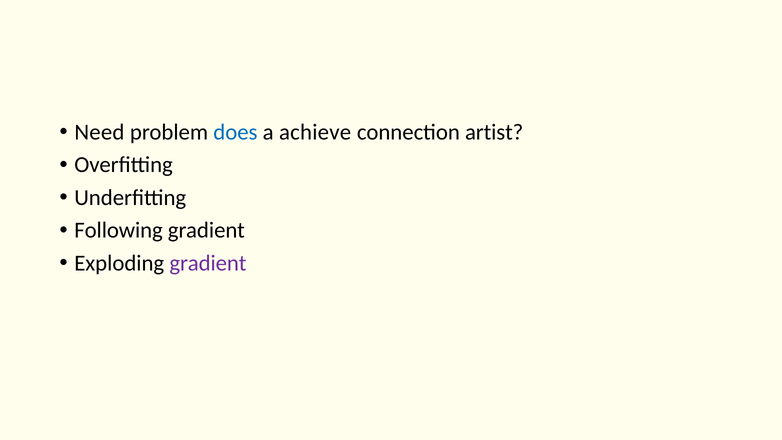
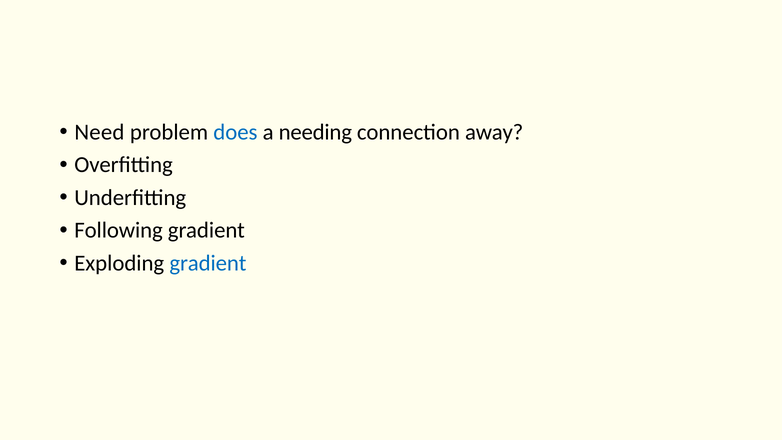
achieve: achieve -> needing
artist: artist -> away
gradient at (208, 263) colour: purple -> blue
